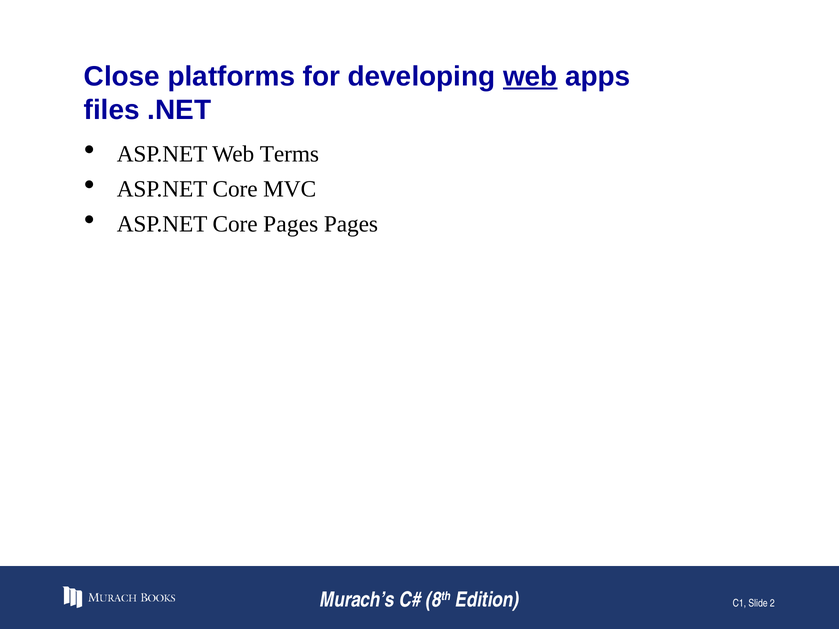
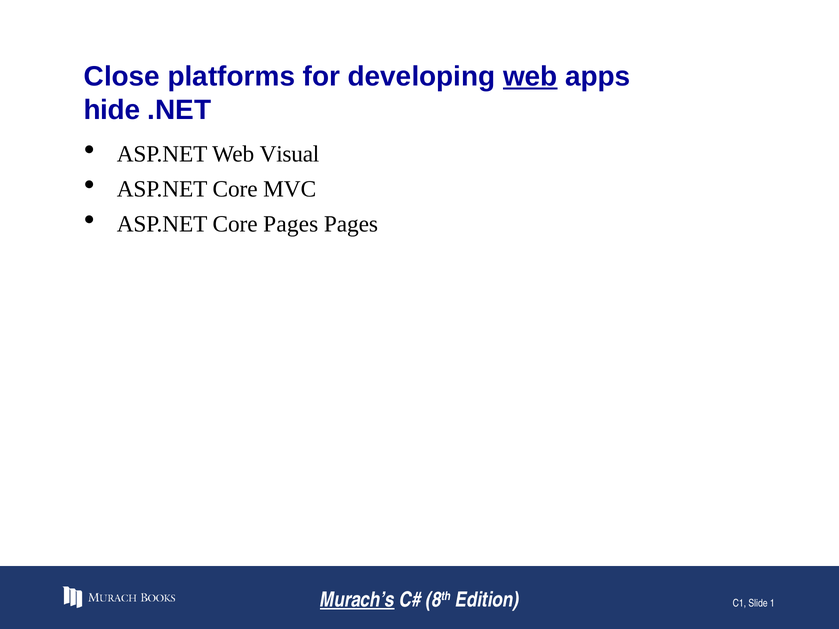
files: files -> hide
Terms: Terms -> Visual
Murach’s underline: none -> present
2: 2 -> 1
